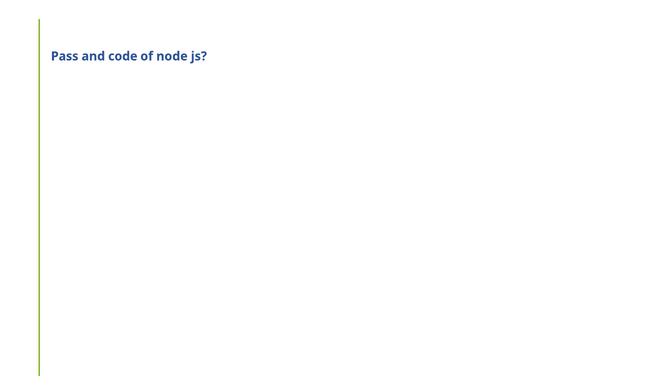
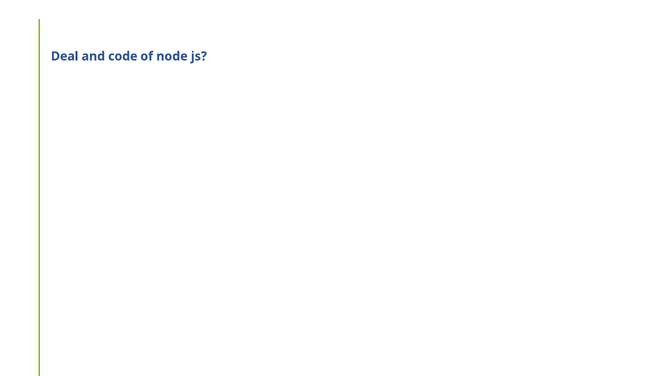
Pass: Pass -> Deal
